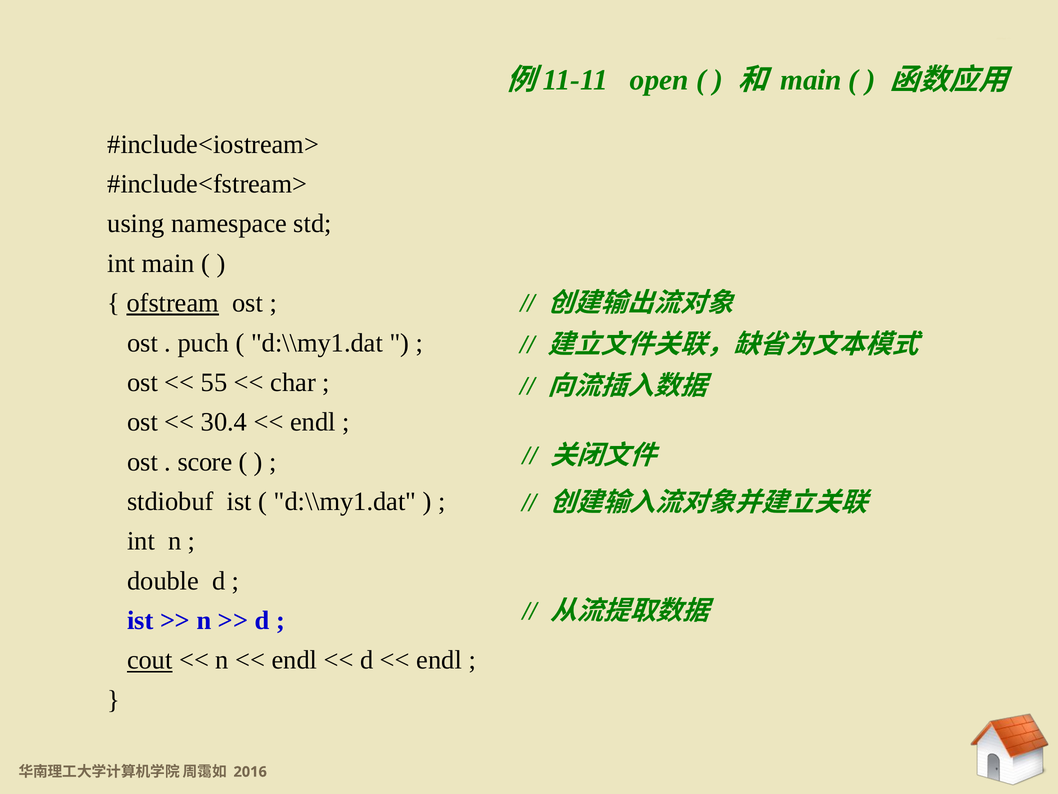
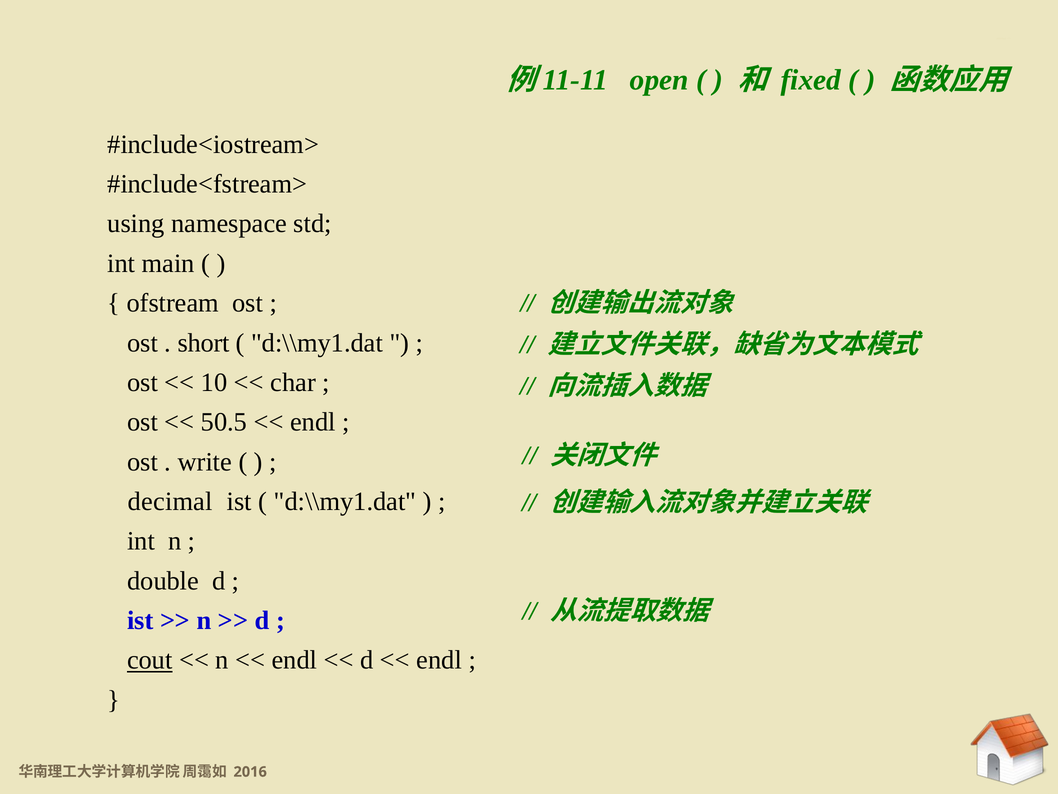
main at (811, 80): main -> fixed
ofstream underline: present -> none
puch: puch -> short
55: 55 -> 10
30.4: 30.4 -> 50.5
score: score -> write
stdiobuf: stdiobuf -> decimal
